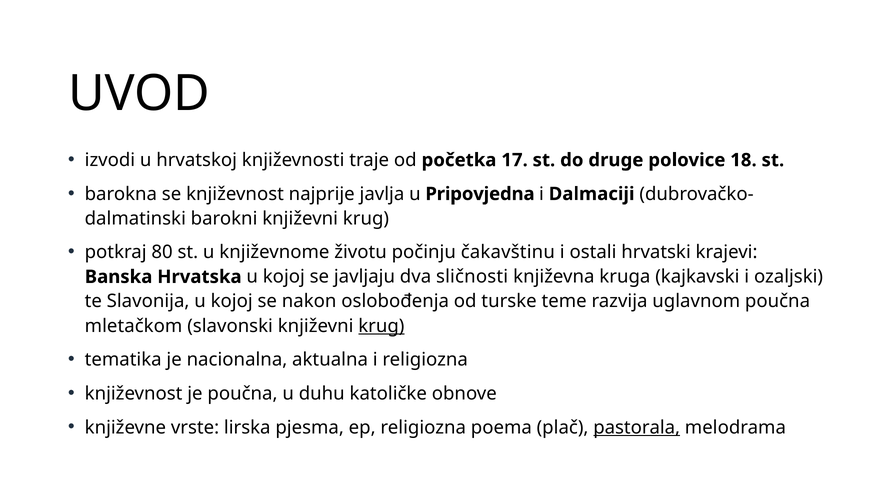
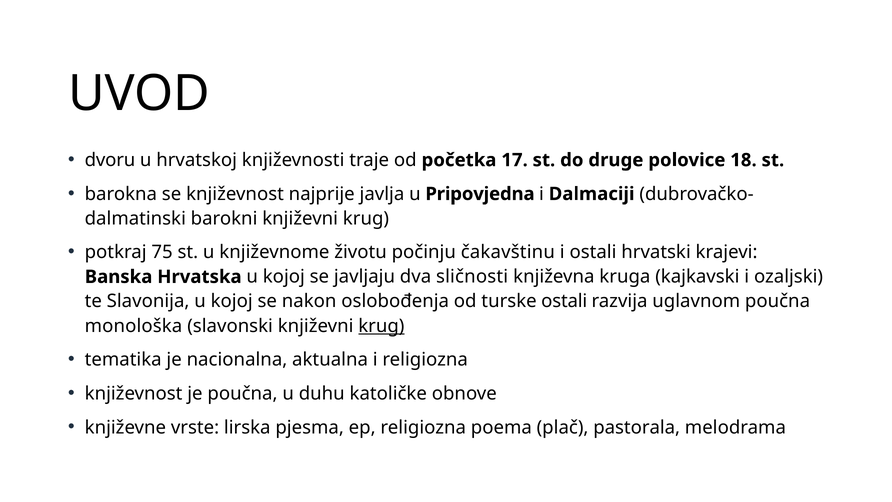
izvodi: izvodi -> dvoru
80: 80 -> 75
turske teme: teme -> ostali
mletačkom: mletačkom -> monološka
pastorala underline: present -> none
